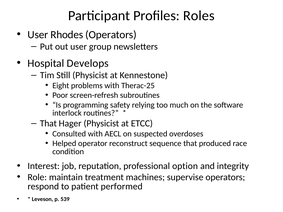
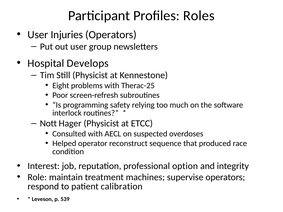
Rhodes: Rhodes -> Injuries
That at (48, 124): That -> Nott
performed: performed -> calibration
